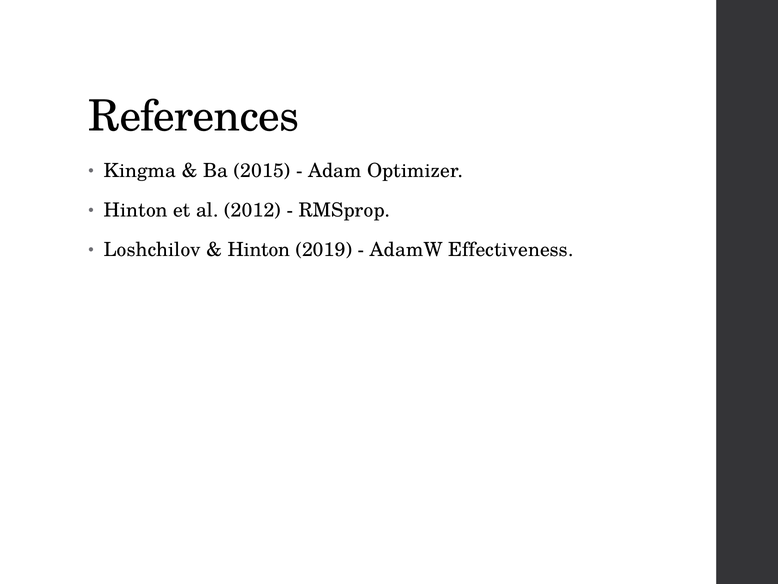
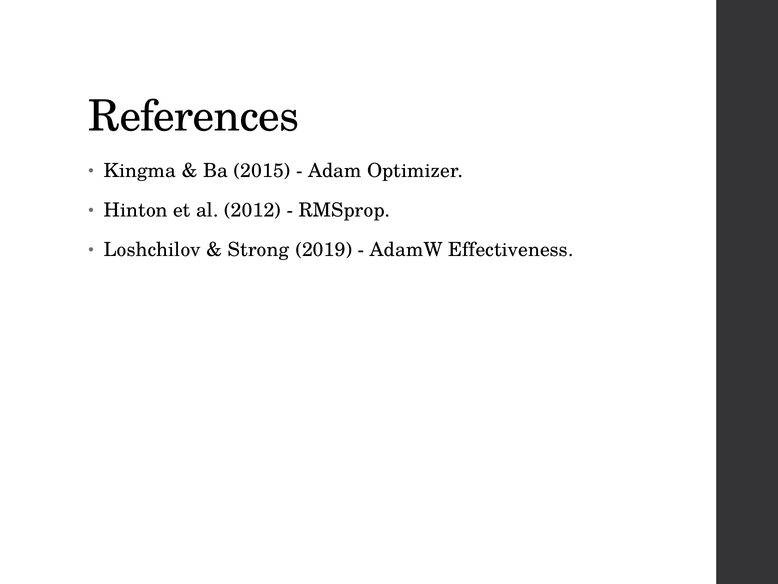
Hinton at (259, 250): Hinton -> Strong
